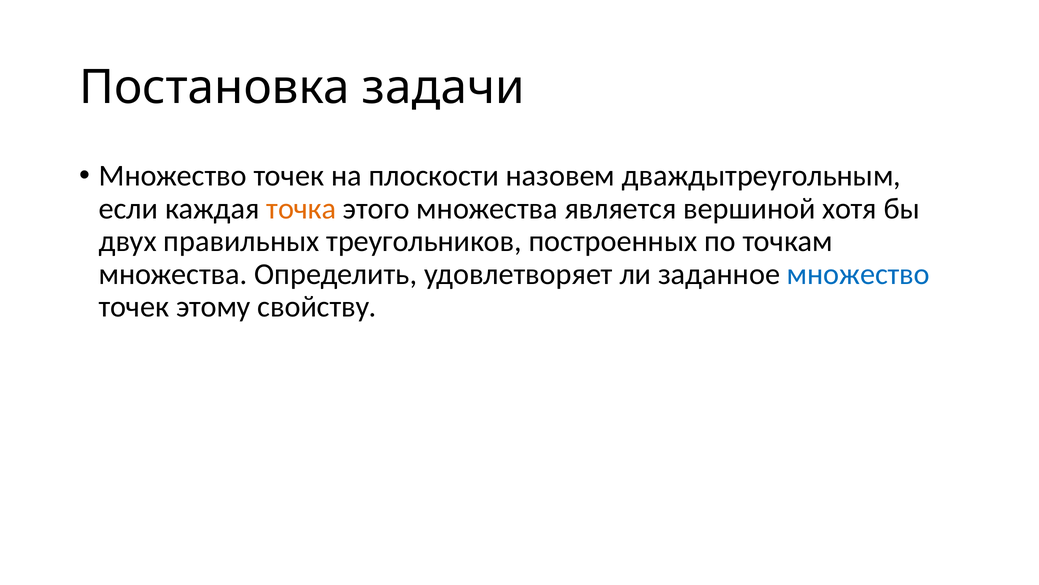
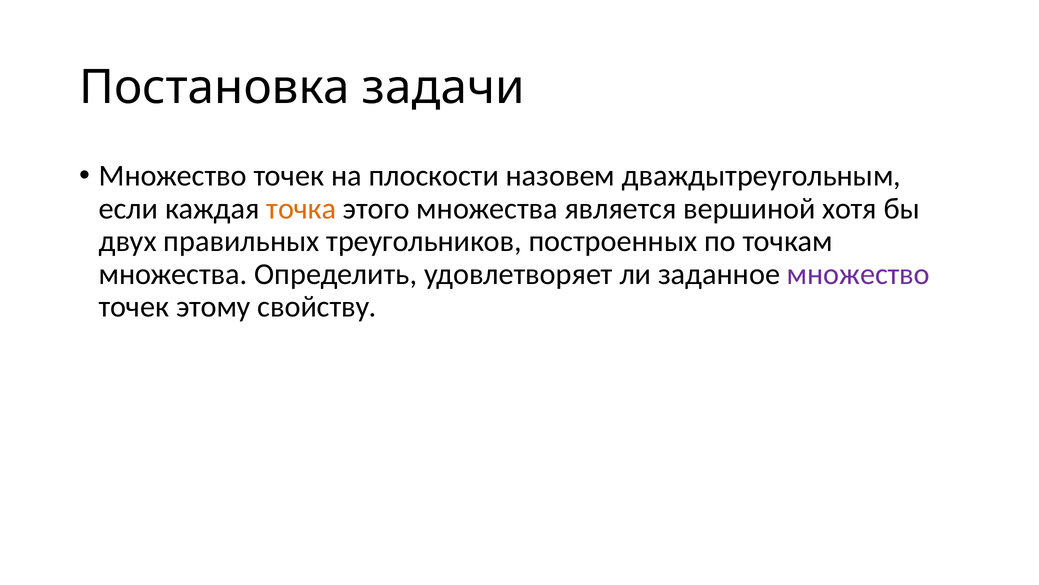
множество at (858, 274) colour: blue -> purple
